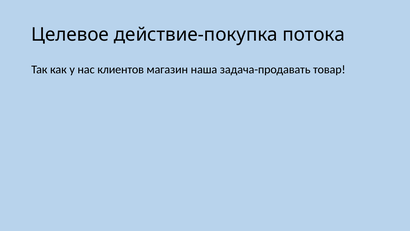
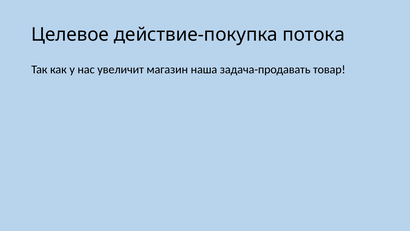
клиентов: клиентов -> увеличит
